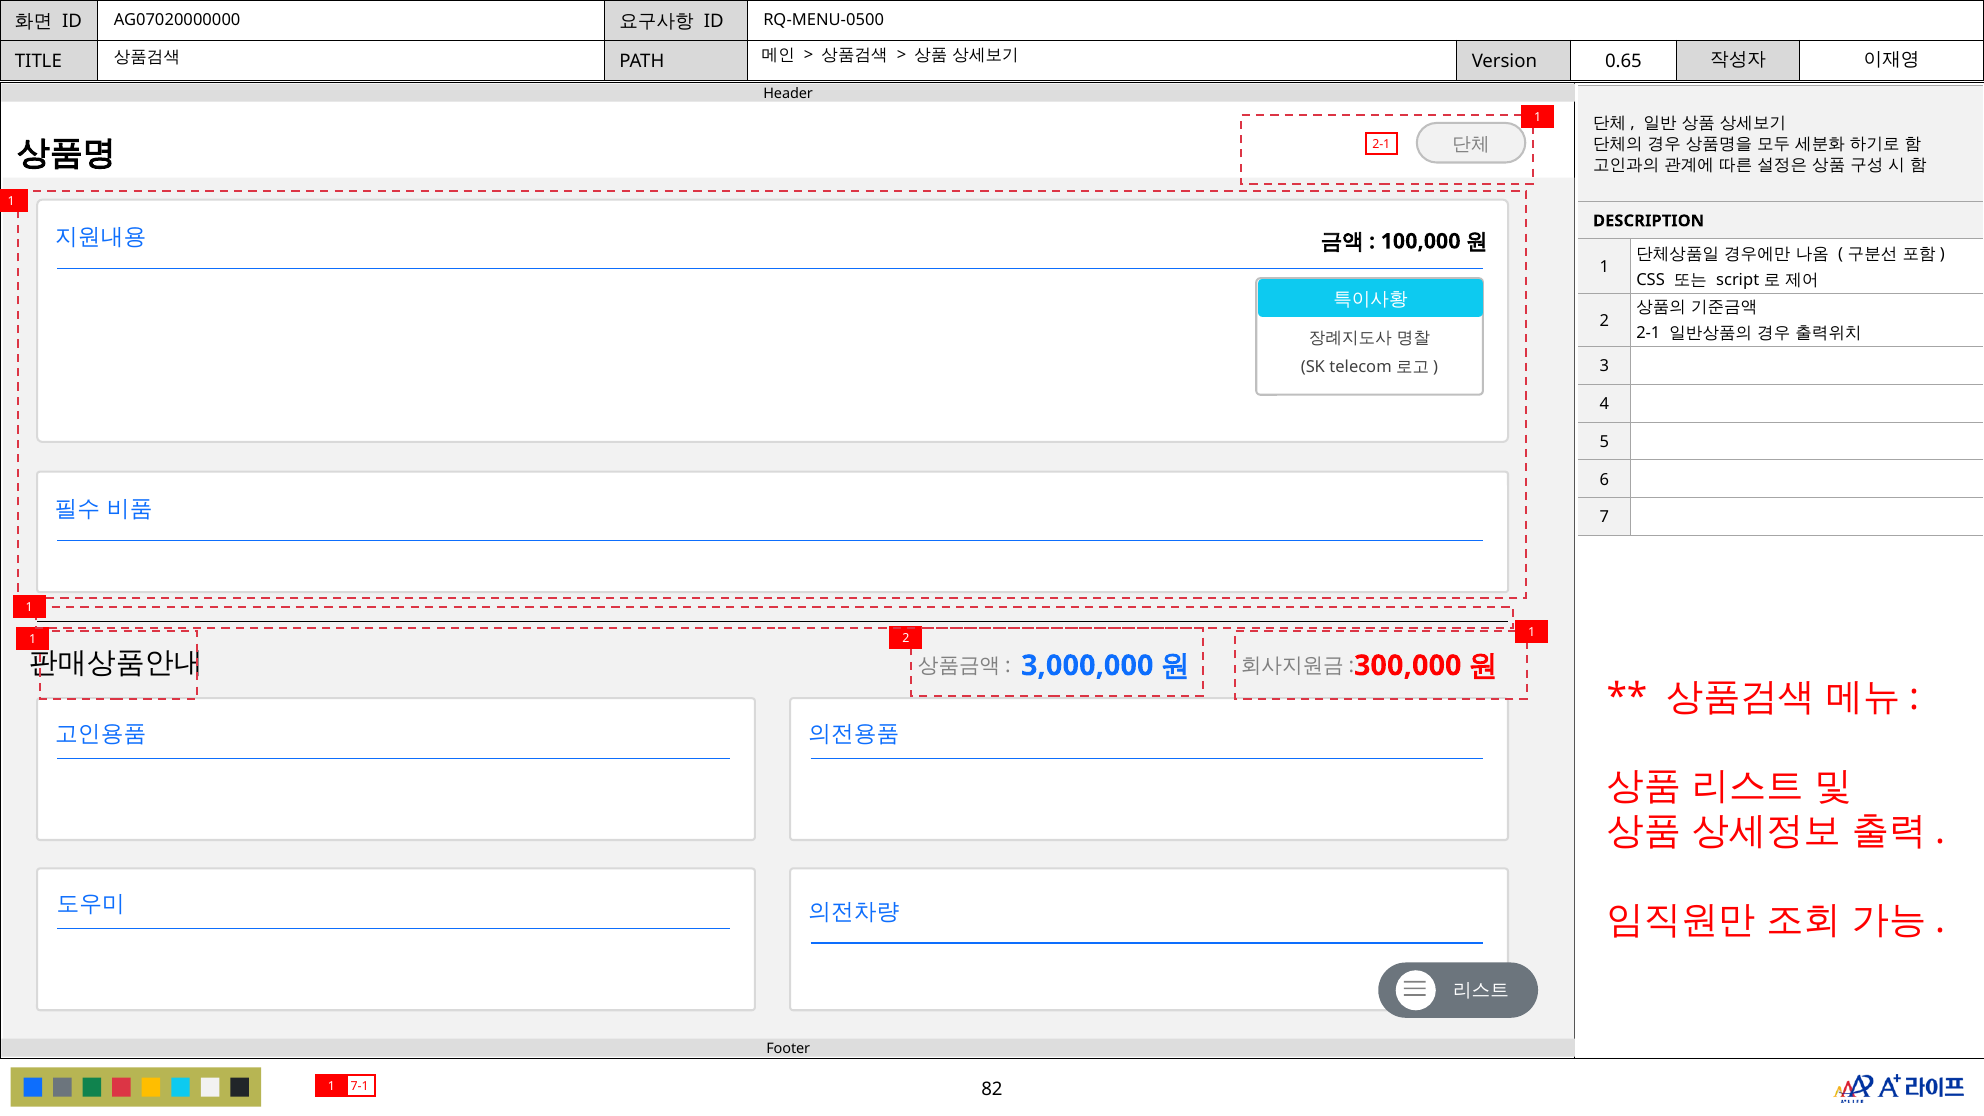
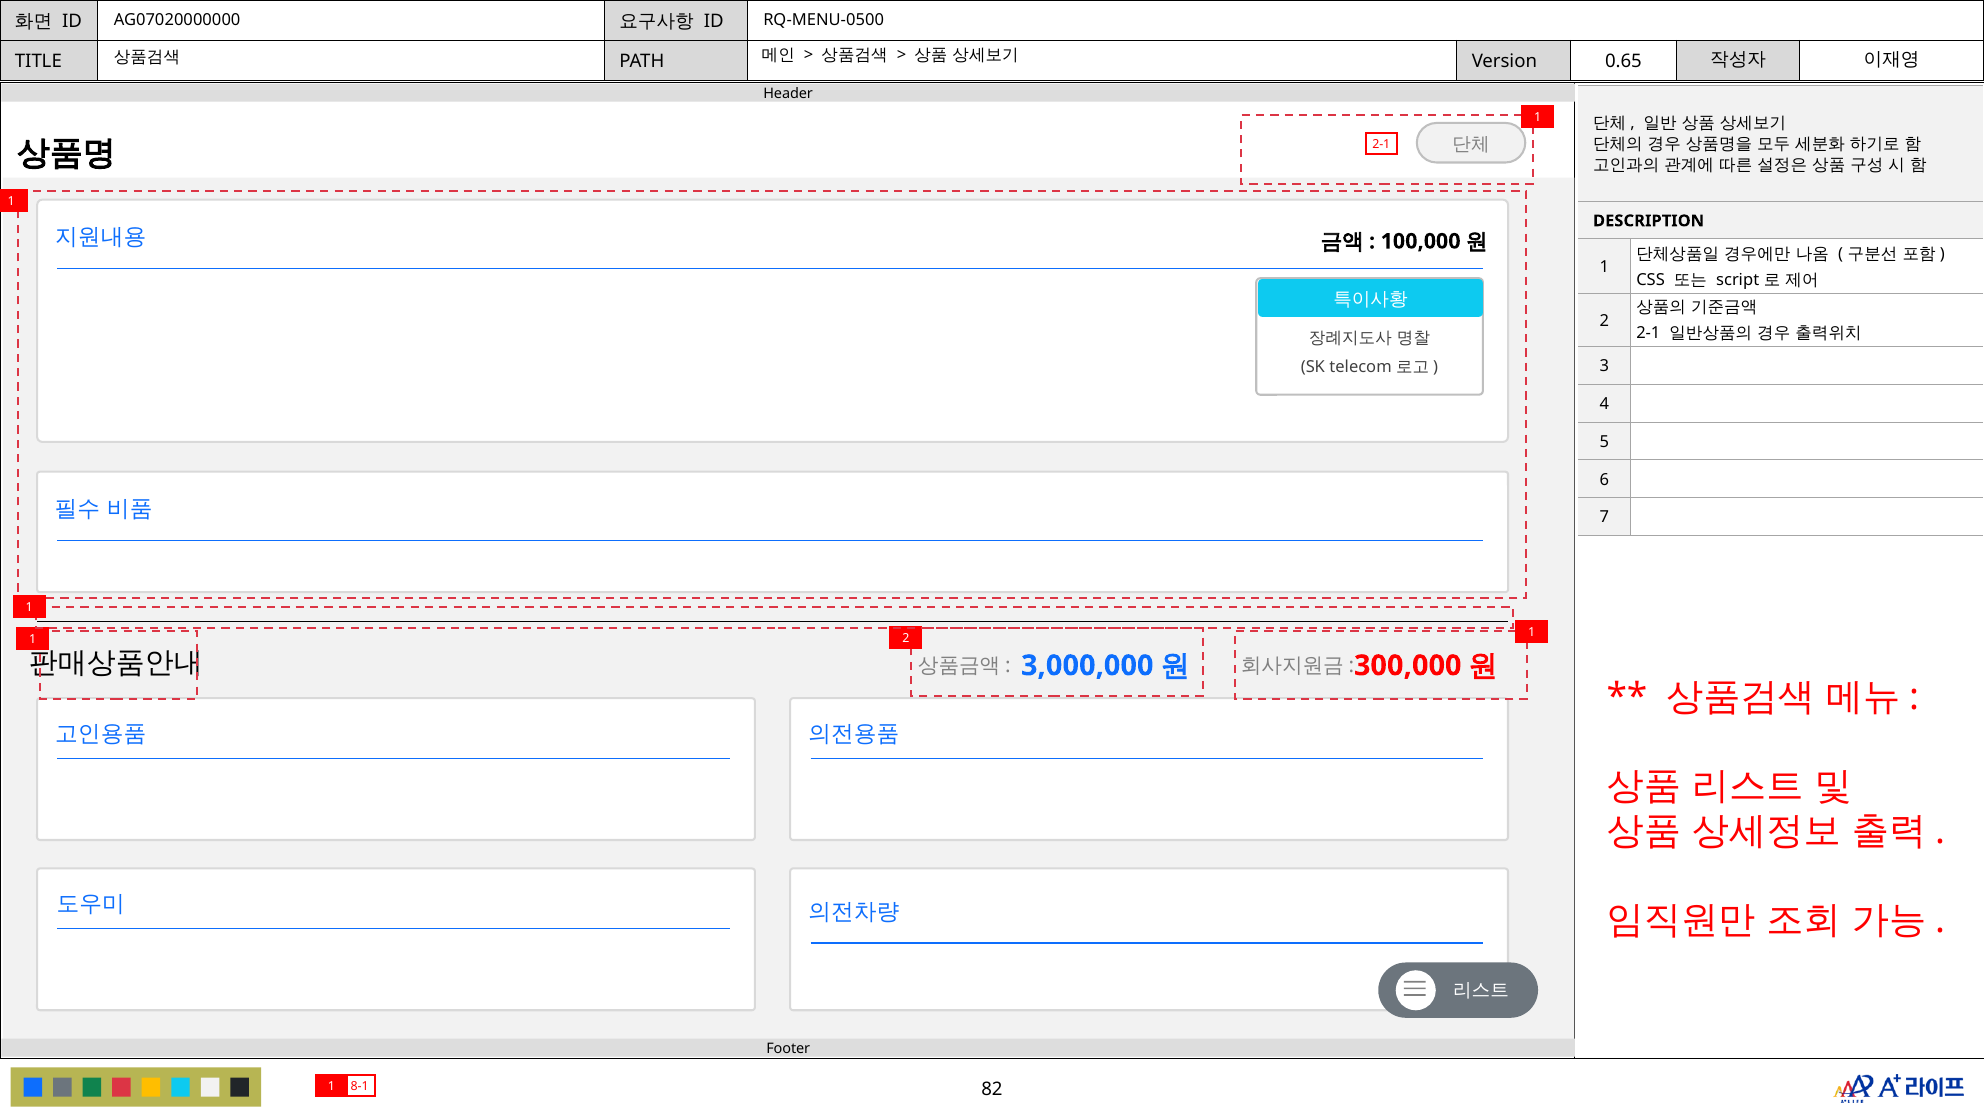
7-1: 7-1 -> 8-1
